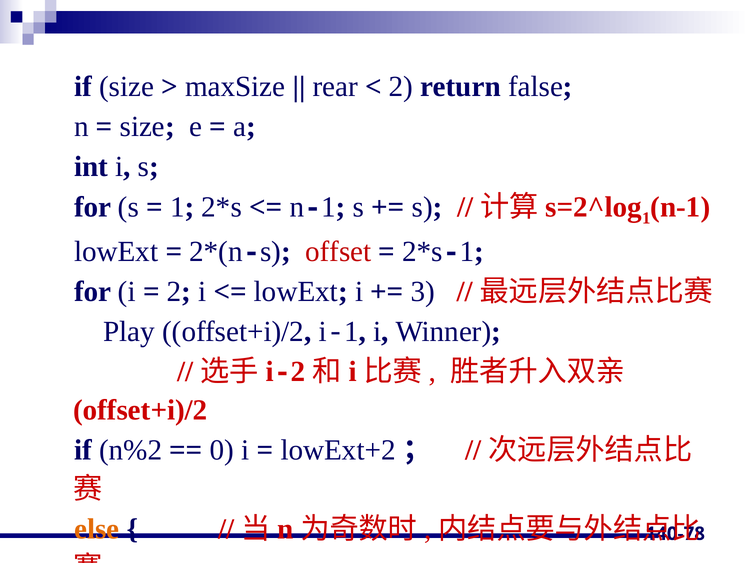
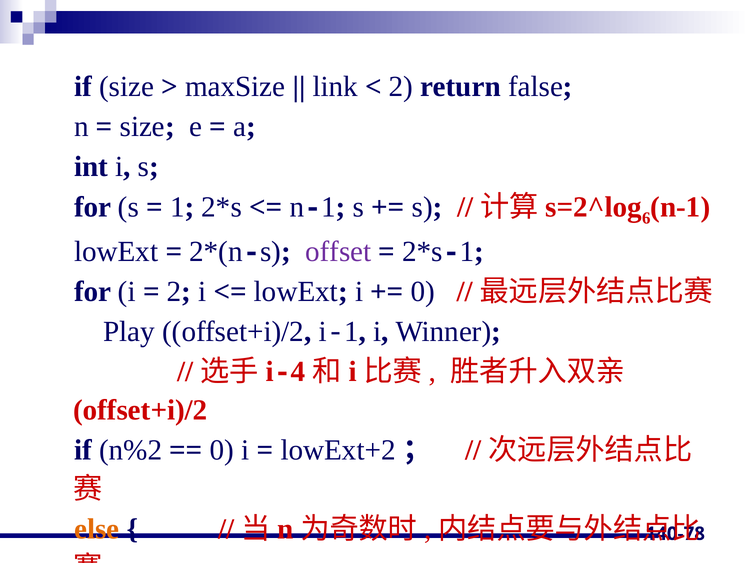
rear: rear -> link
1 at (646, 218): 1 -> 6
offset colour: red -> purple
3 at (423, 292): 3 -> 0
2 at (298, 371): 2 -> 4
